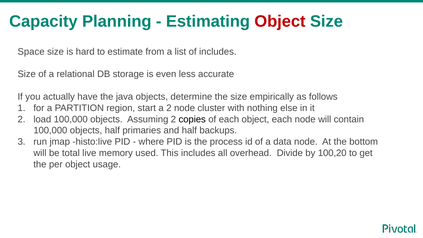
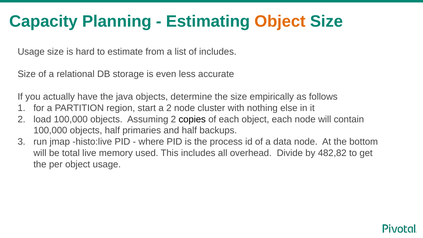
Object at (280, 22) colour: red -> orange
Space at (31, 52): Space -> Usage
100,20: 100,20 -> 482,82
